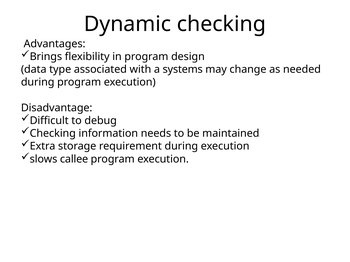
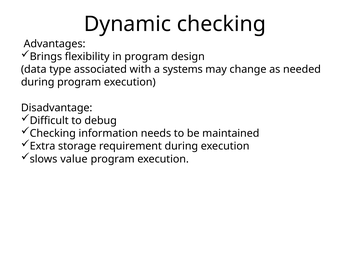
callee: callee -> value
